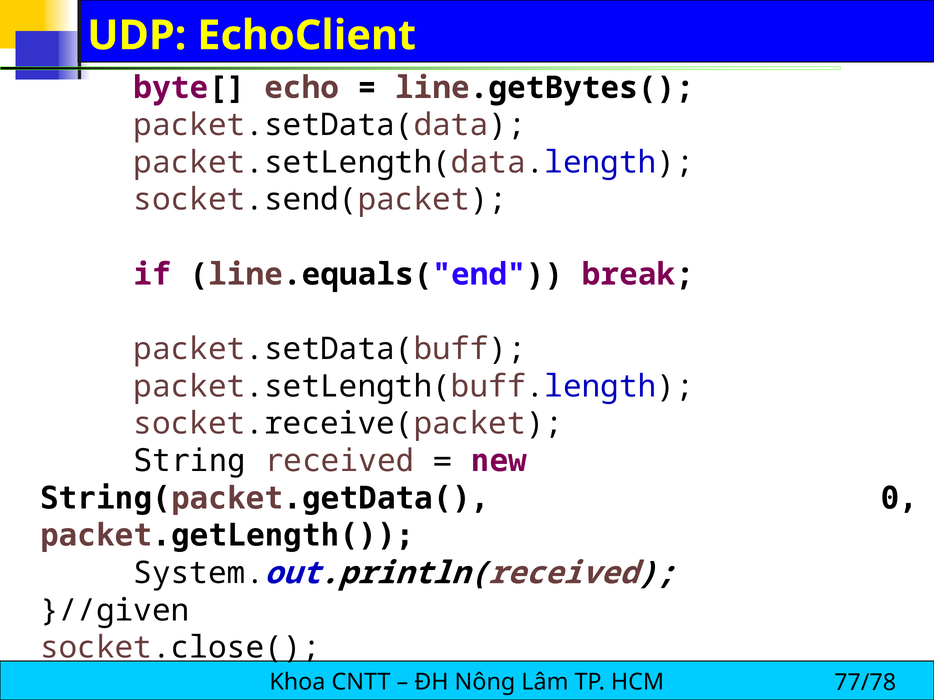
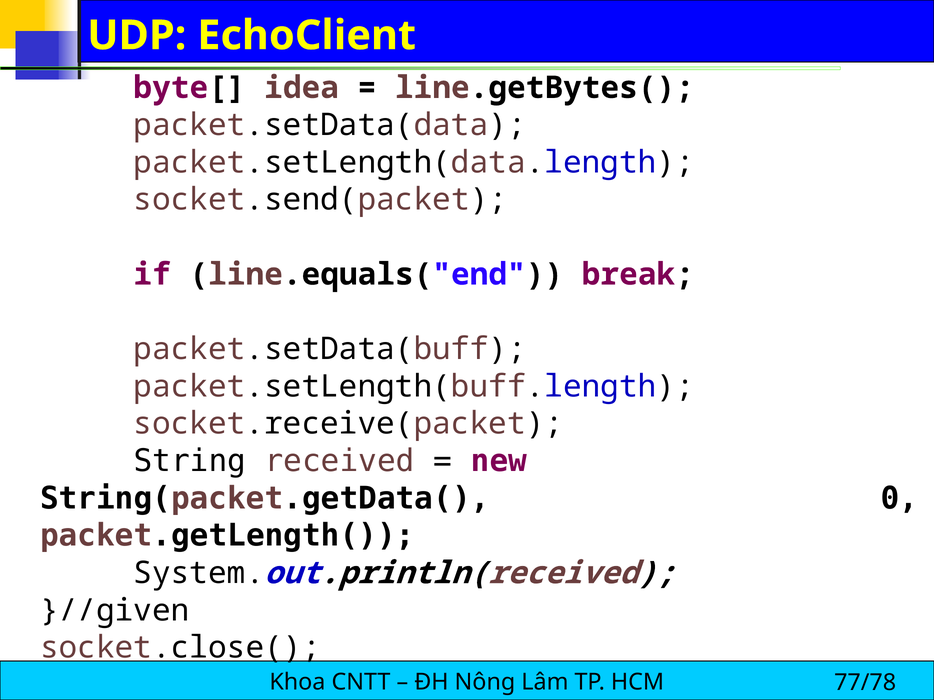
echo: echo -> idea
